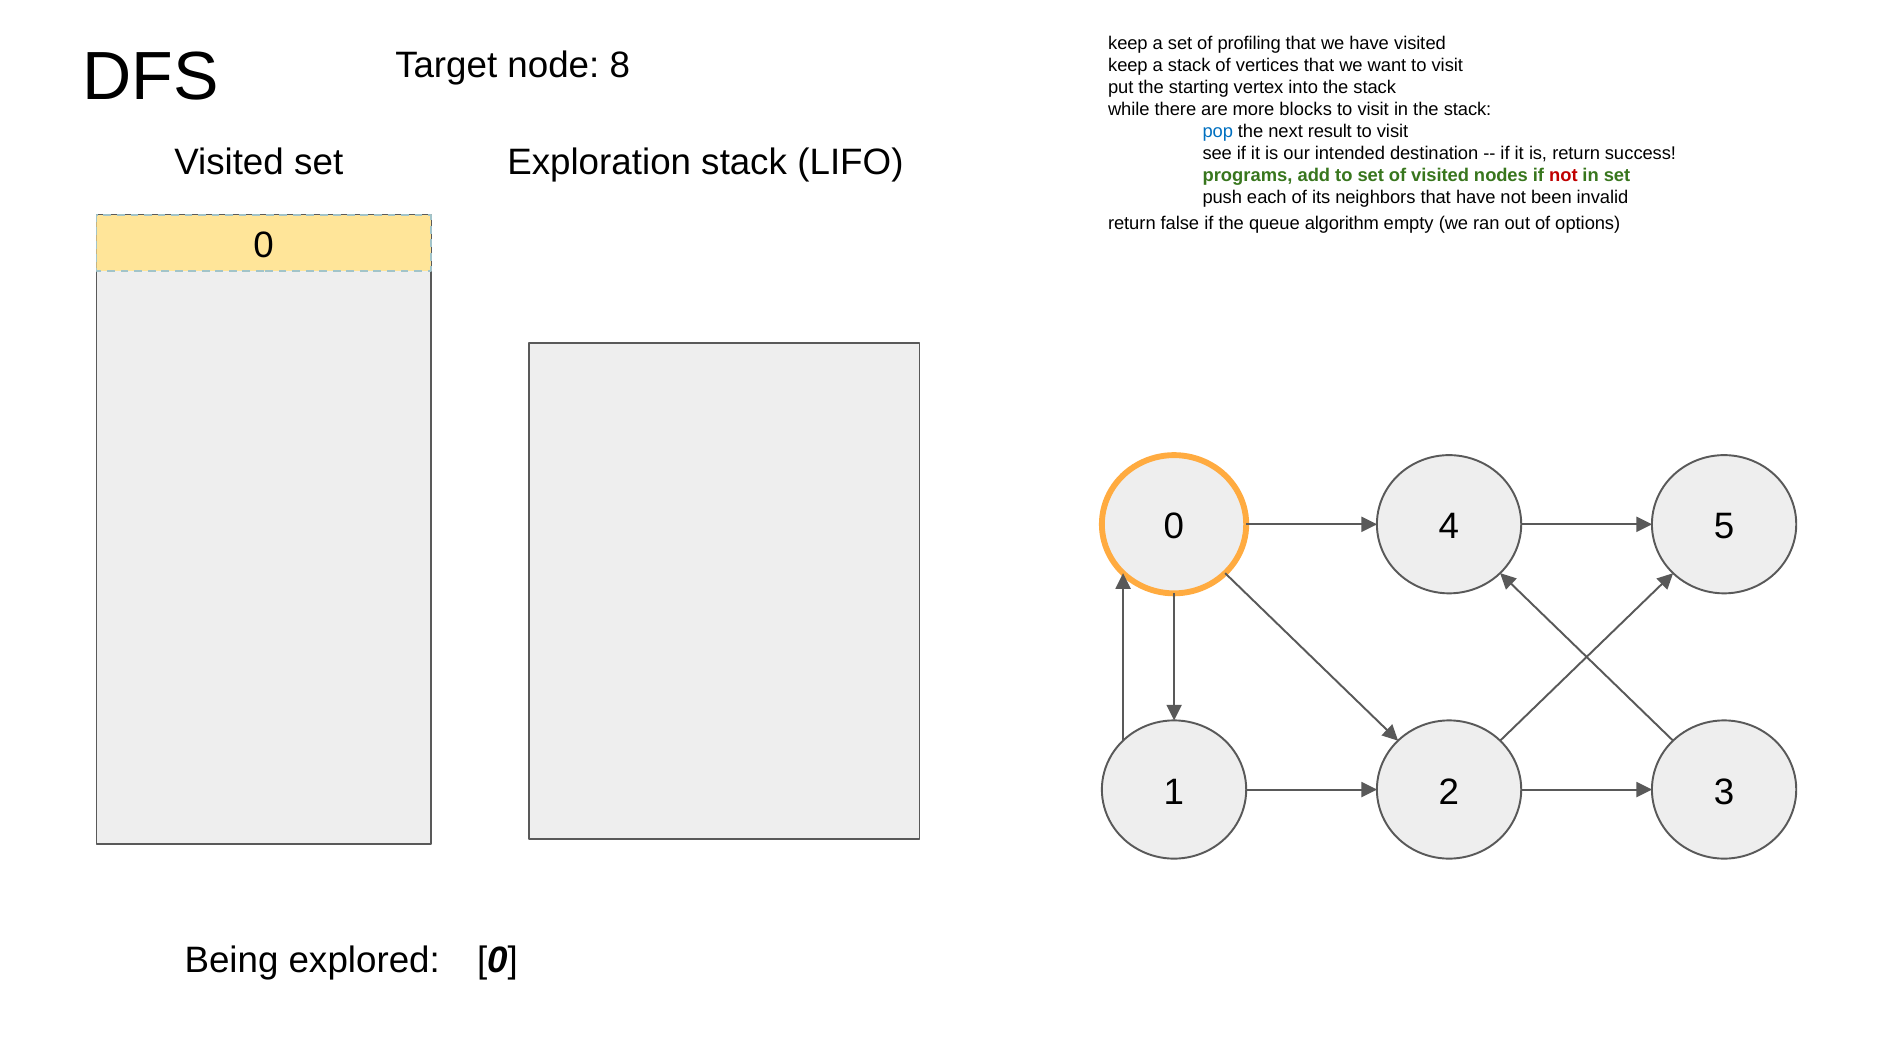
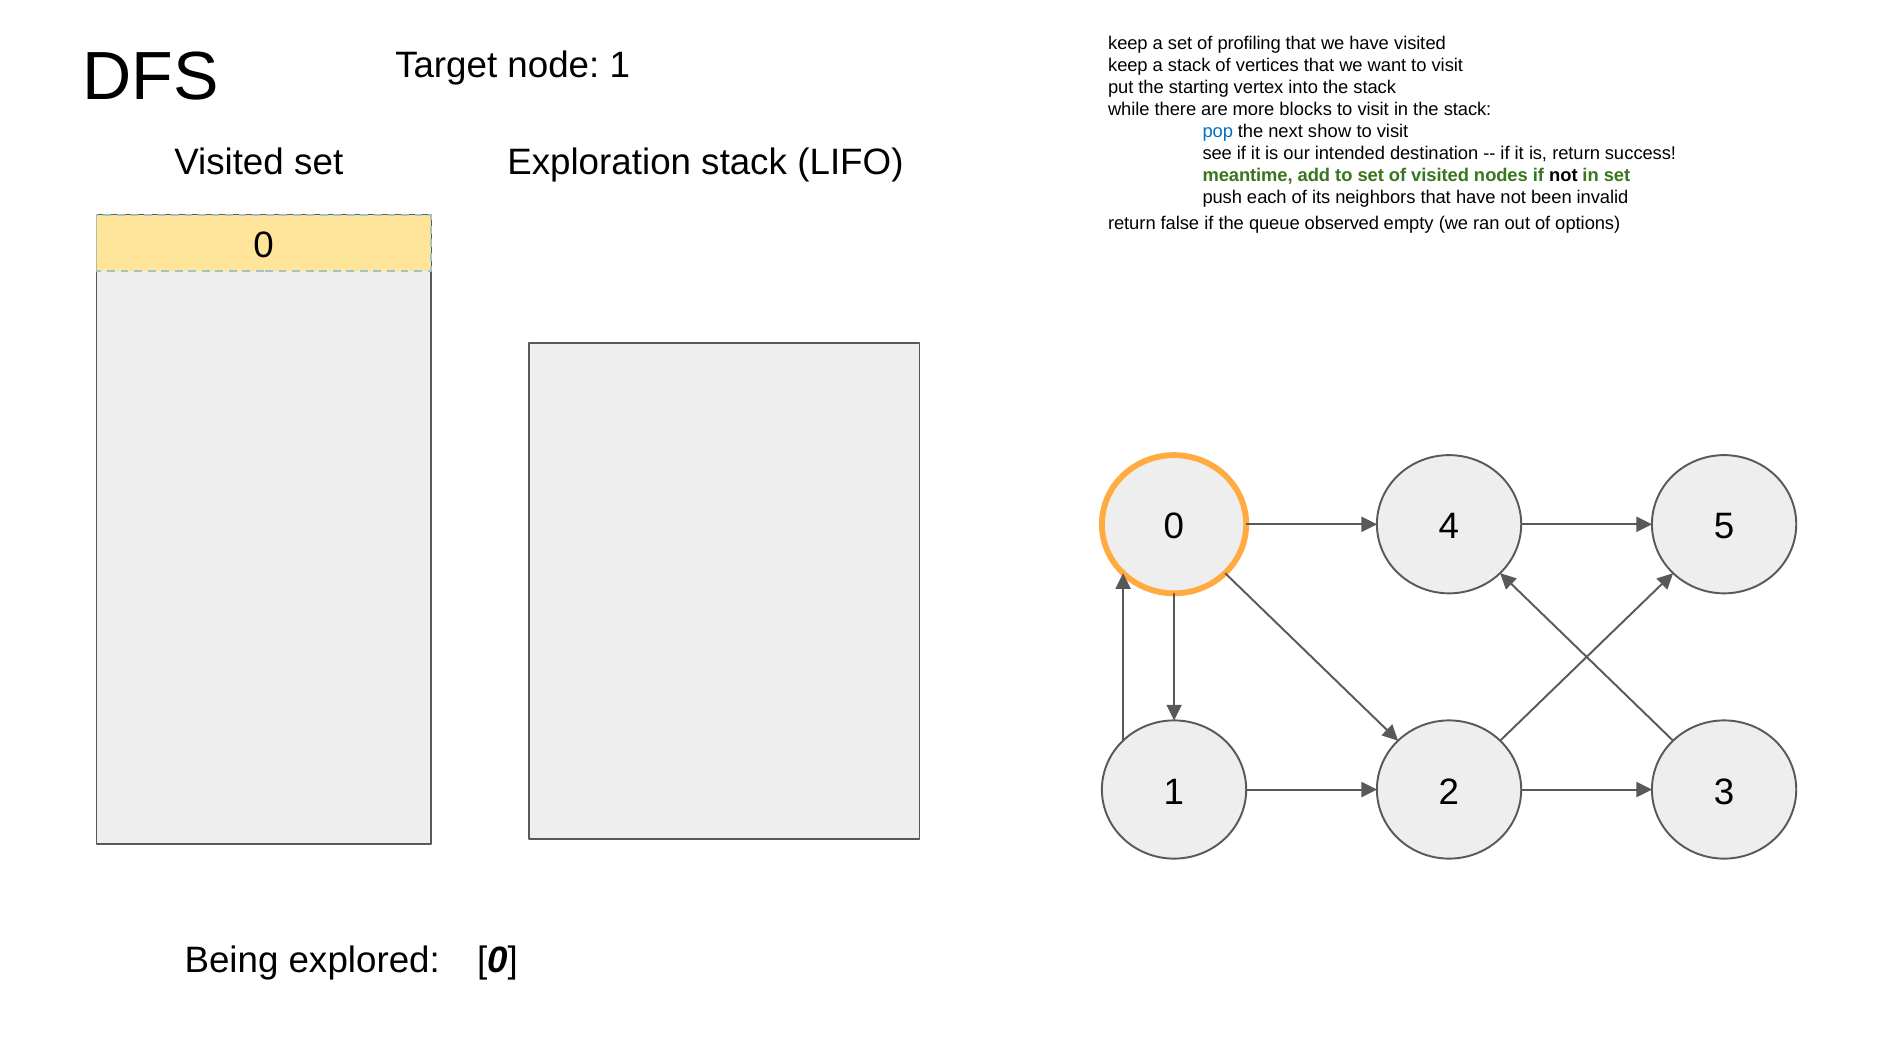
node 8: 8 -> 1
result: result -> show
programs: programs -> meantime
not at (1563, 176) colour: red -> black
algorithm: algorithm -> observed
